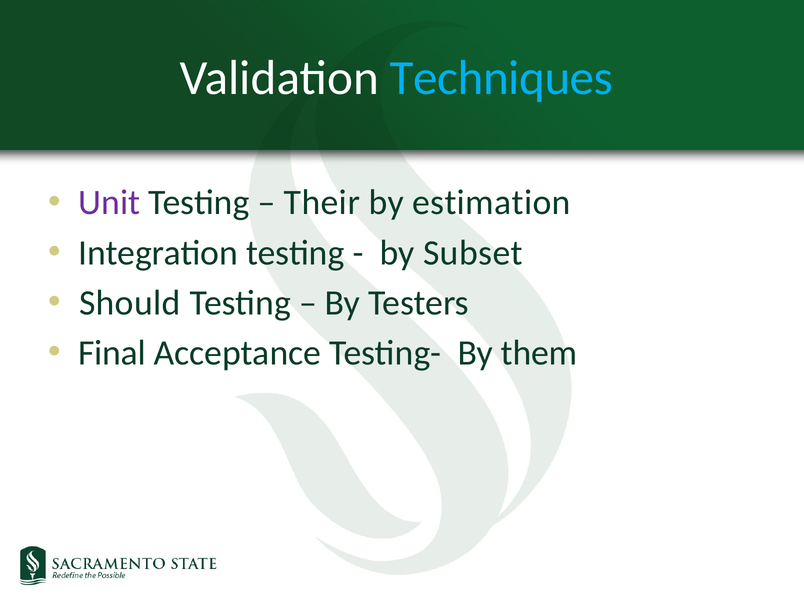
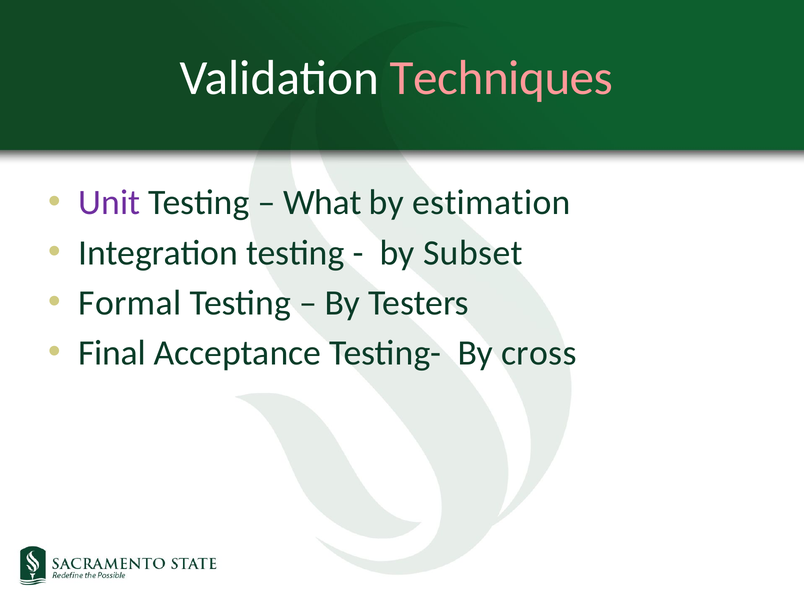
Techniques colour: light blue -> pink
Their: Their -> What
Should: Should -> Formal
them: them -> cross
